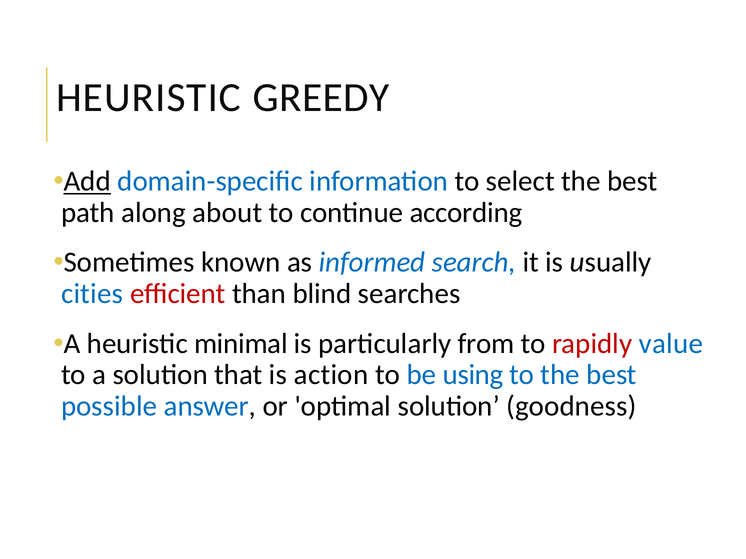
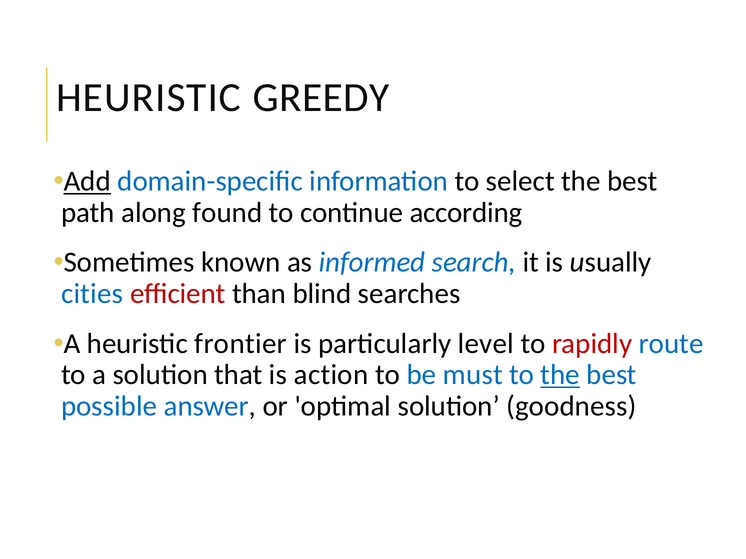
about: about -> found
minimal: minimal -> frontier
from: from -> level
value: value -> route
using: using -> must
the at (560, 375) underline: none -> present
